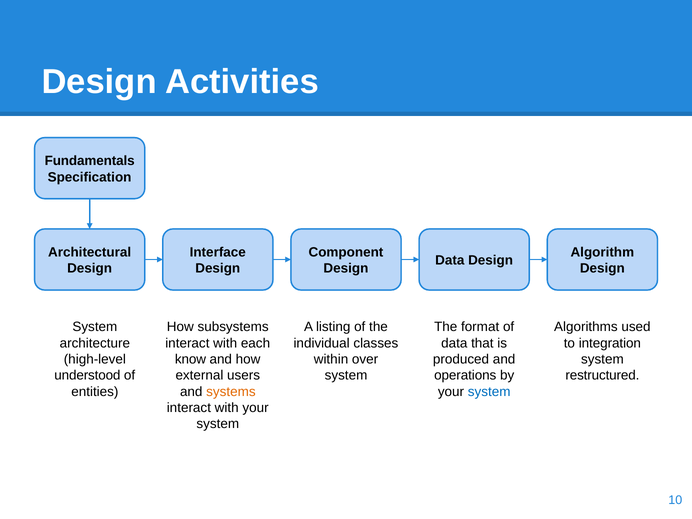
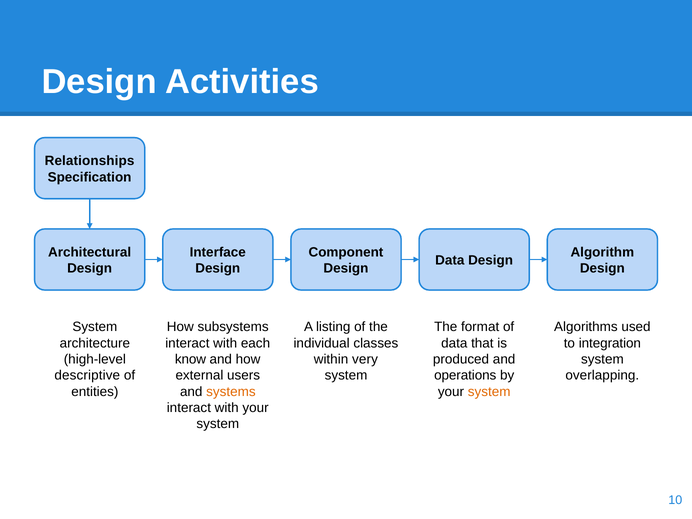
Fundamentals: Fundamentals -> Relationships
over: over -> very
understood: understood -> descriptive
restructured: restructured -> overlapping
system at (489, 392) colour: blue -> orange
